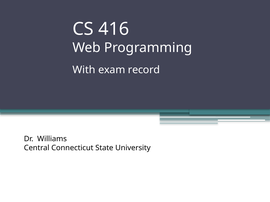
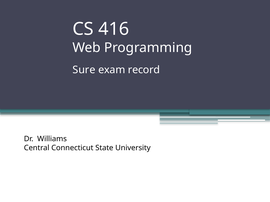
With: With -> Sure
